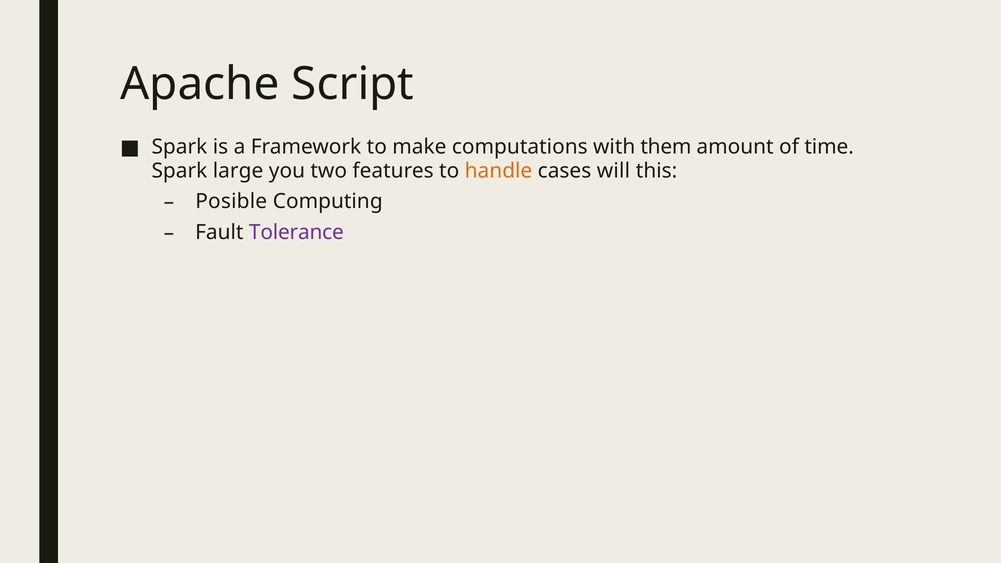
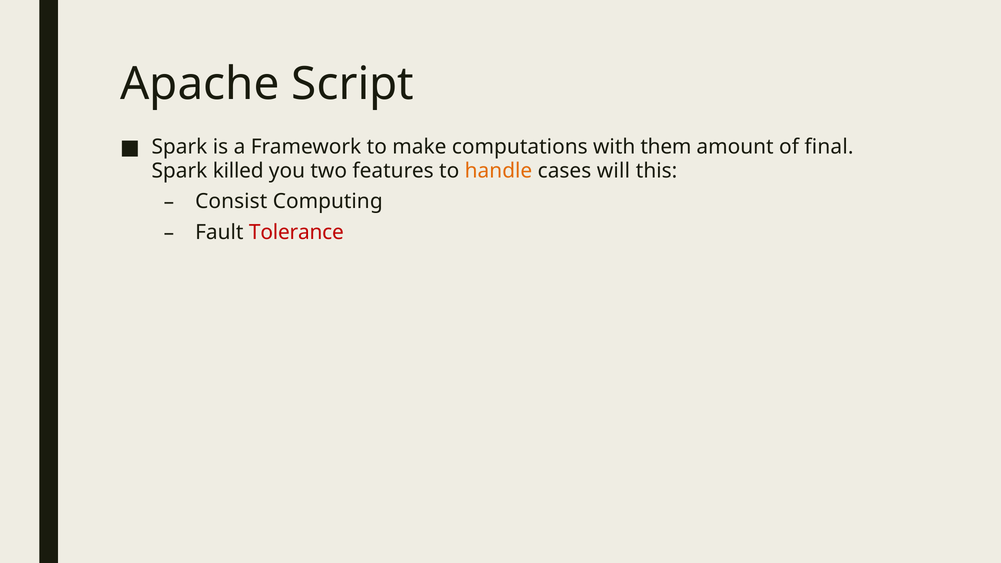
time: time -> final
large: large -> killed
Posible: Posible -> Consist
Tolerance colour: purple -> red
